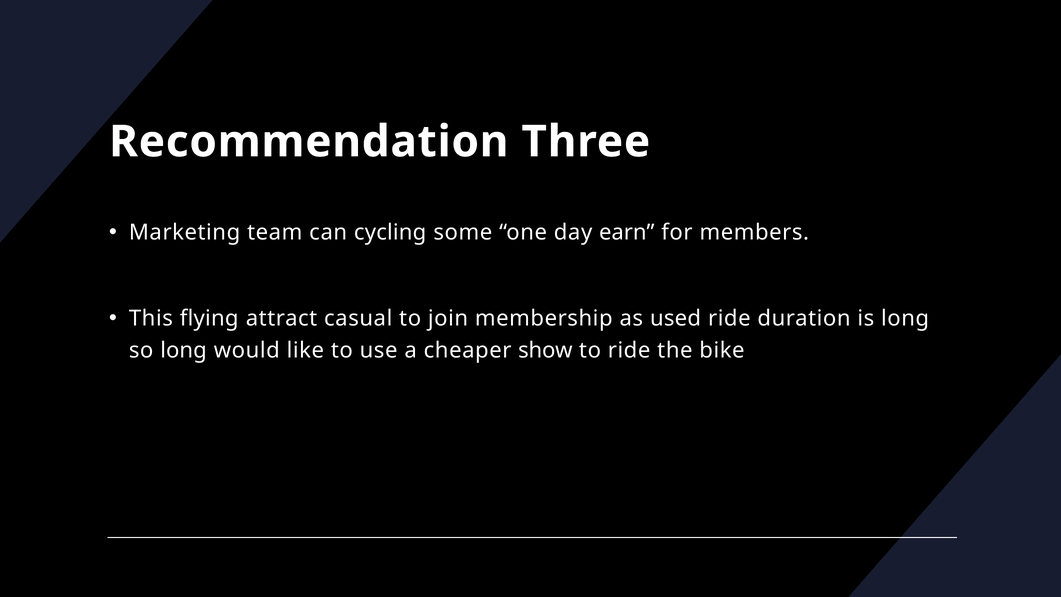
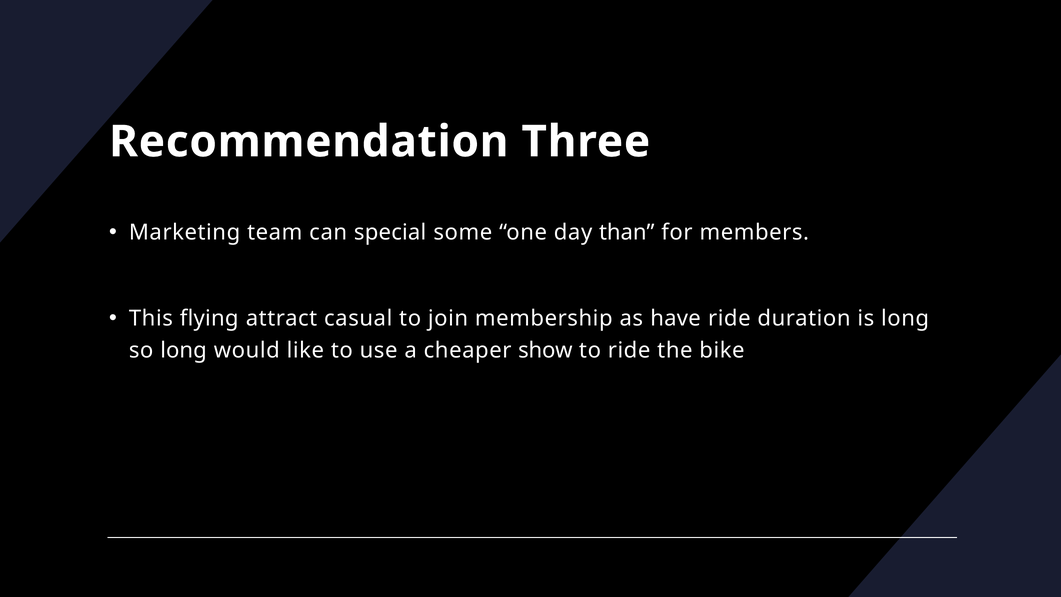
cycling: cycling -> special
earn: earn -> than
used: used -> have
